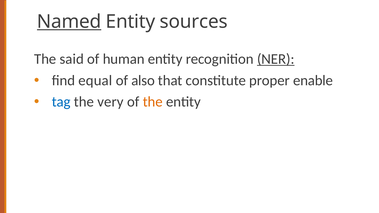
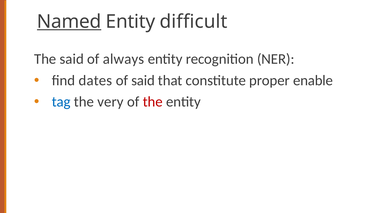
sources: sources -> difficult
human: human -> always
NER underline: present -> none
equal: equal -> dates
of also: also -> said
the at (153, 102) colour: orange -> red
